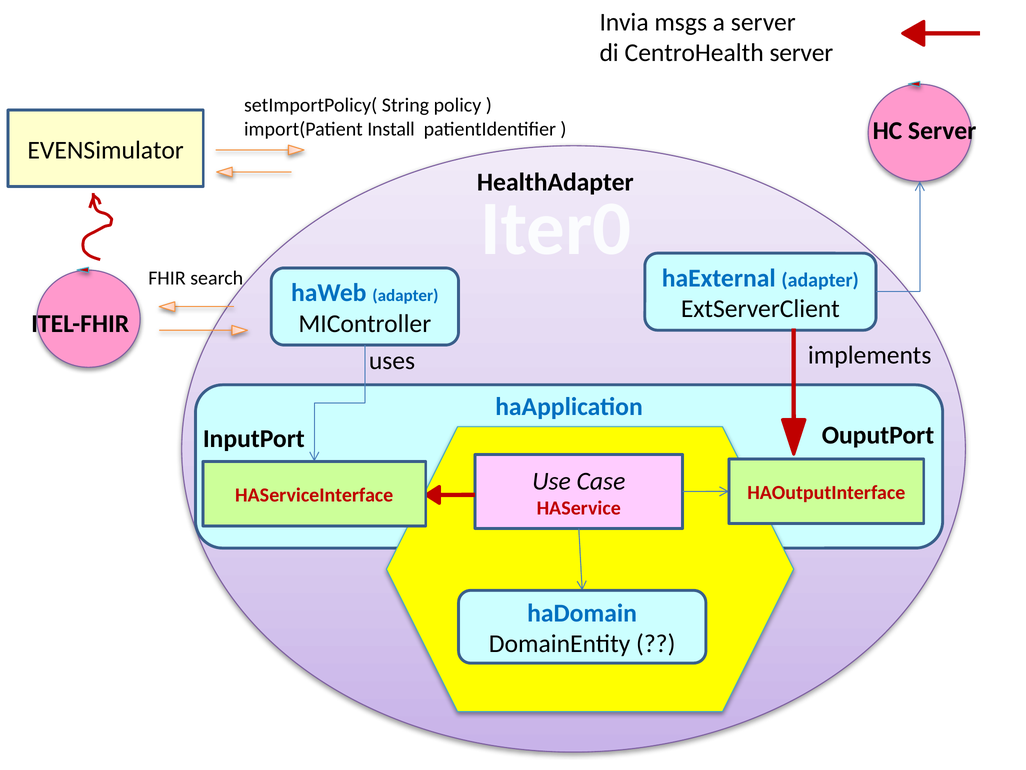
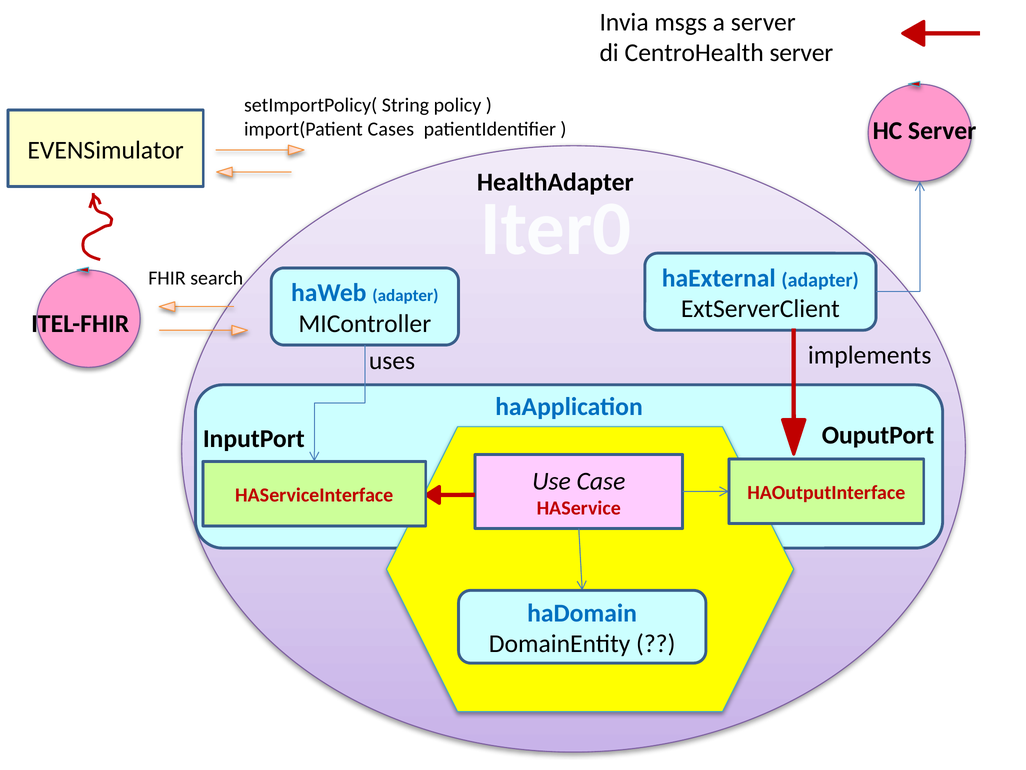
Install: Install -> Cases
